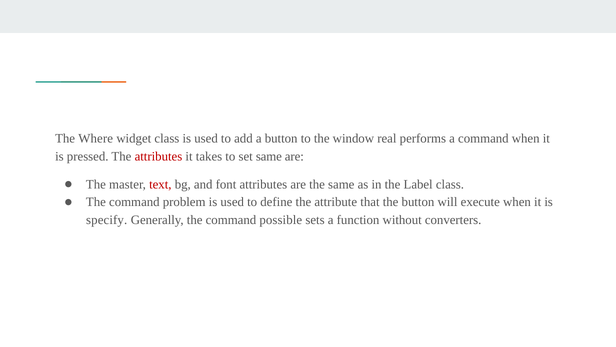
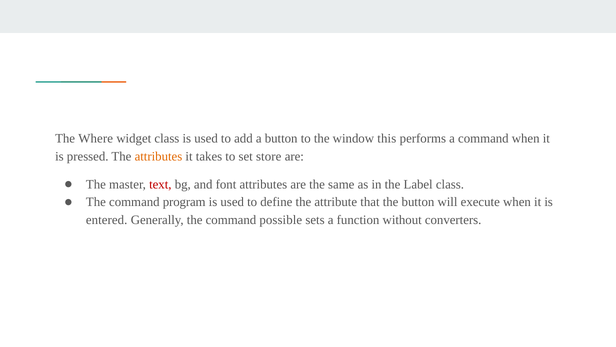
real: real -> this
attributes at (158, 156) colour: red -> orange
set same: same -> store
problem: problem -> program
specify: specify -> entered
